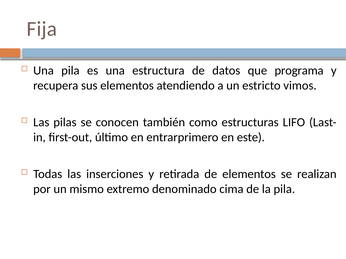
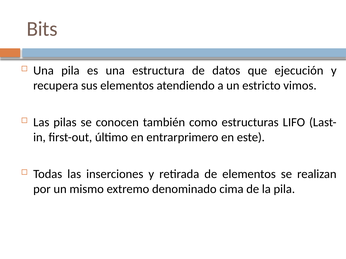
Fija: Fija -> Bits
programa: programa -> ejecución
